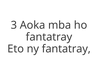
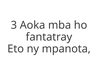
ny fantatray: fantatray -> mpanota
